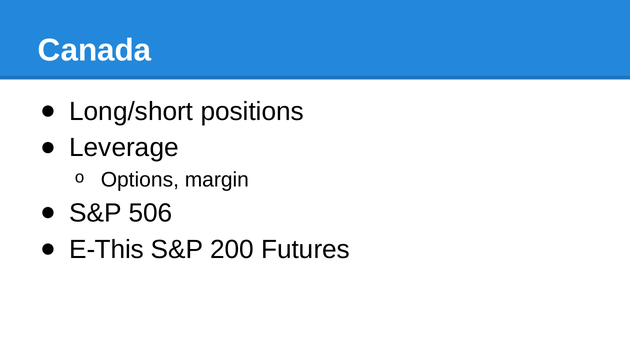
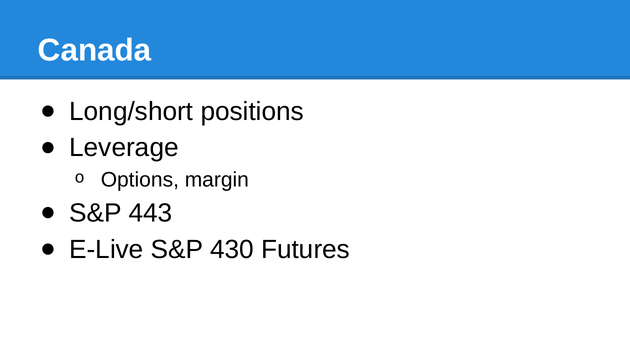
506: 506 -> 443
E-This: E-This -> E-Live
200: 200 -> 430
